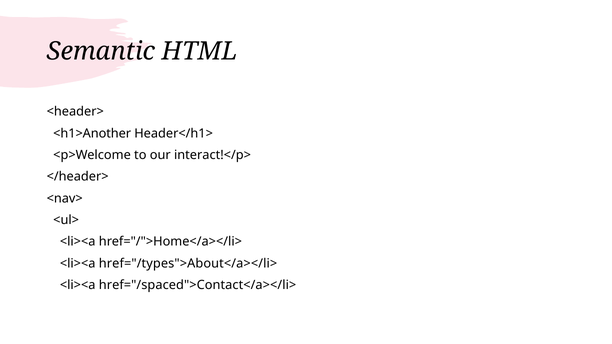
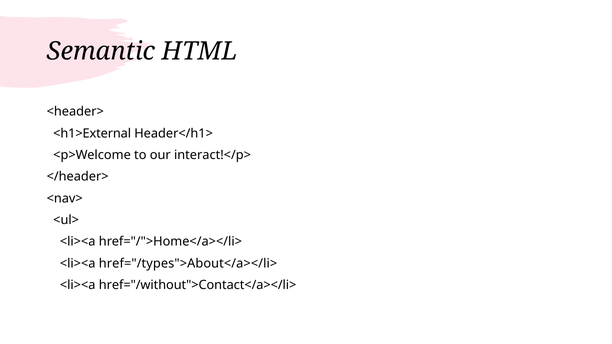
<h1>Another: <h1>Another -> <h1>External
href="/spaced">Contact</a></li>: href="/spaced">Contact</a></li> -> href="/without">Contact</a></li>
